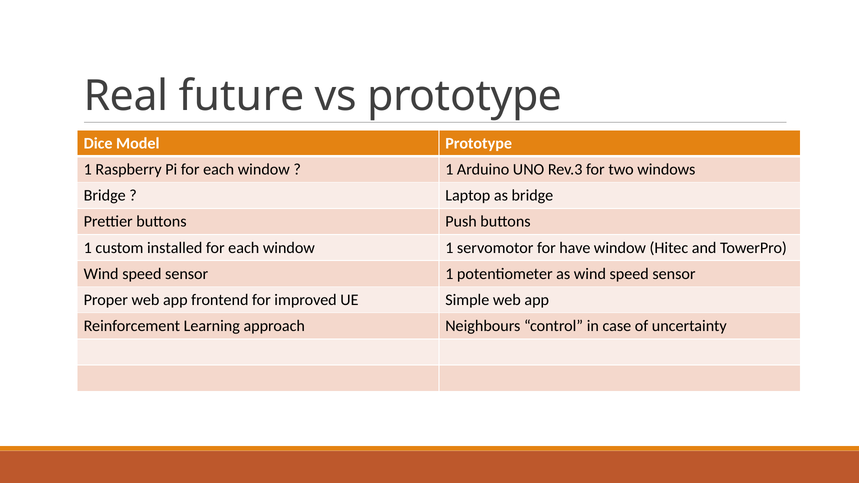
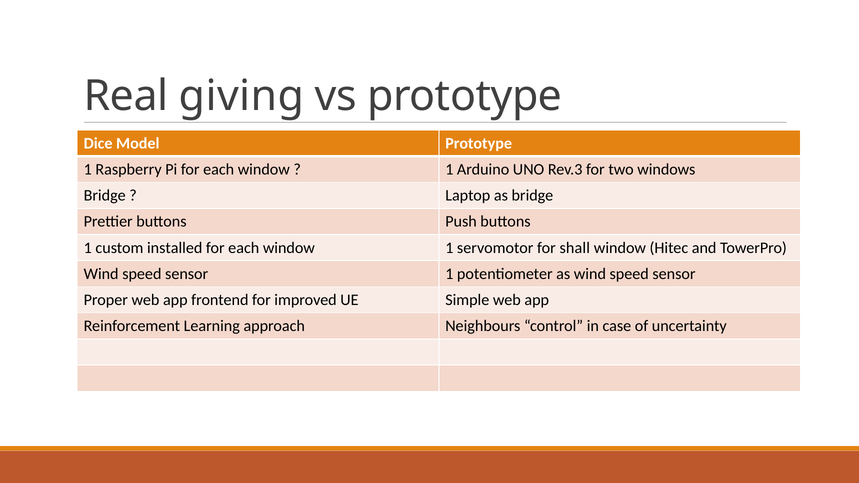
future: future -> giving
have: have -> shall
